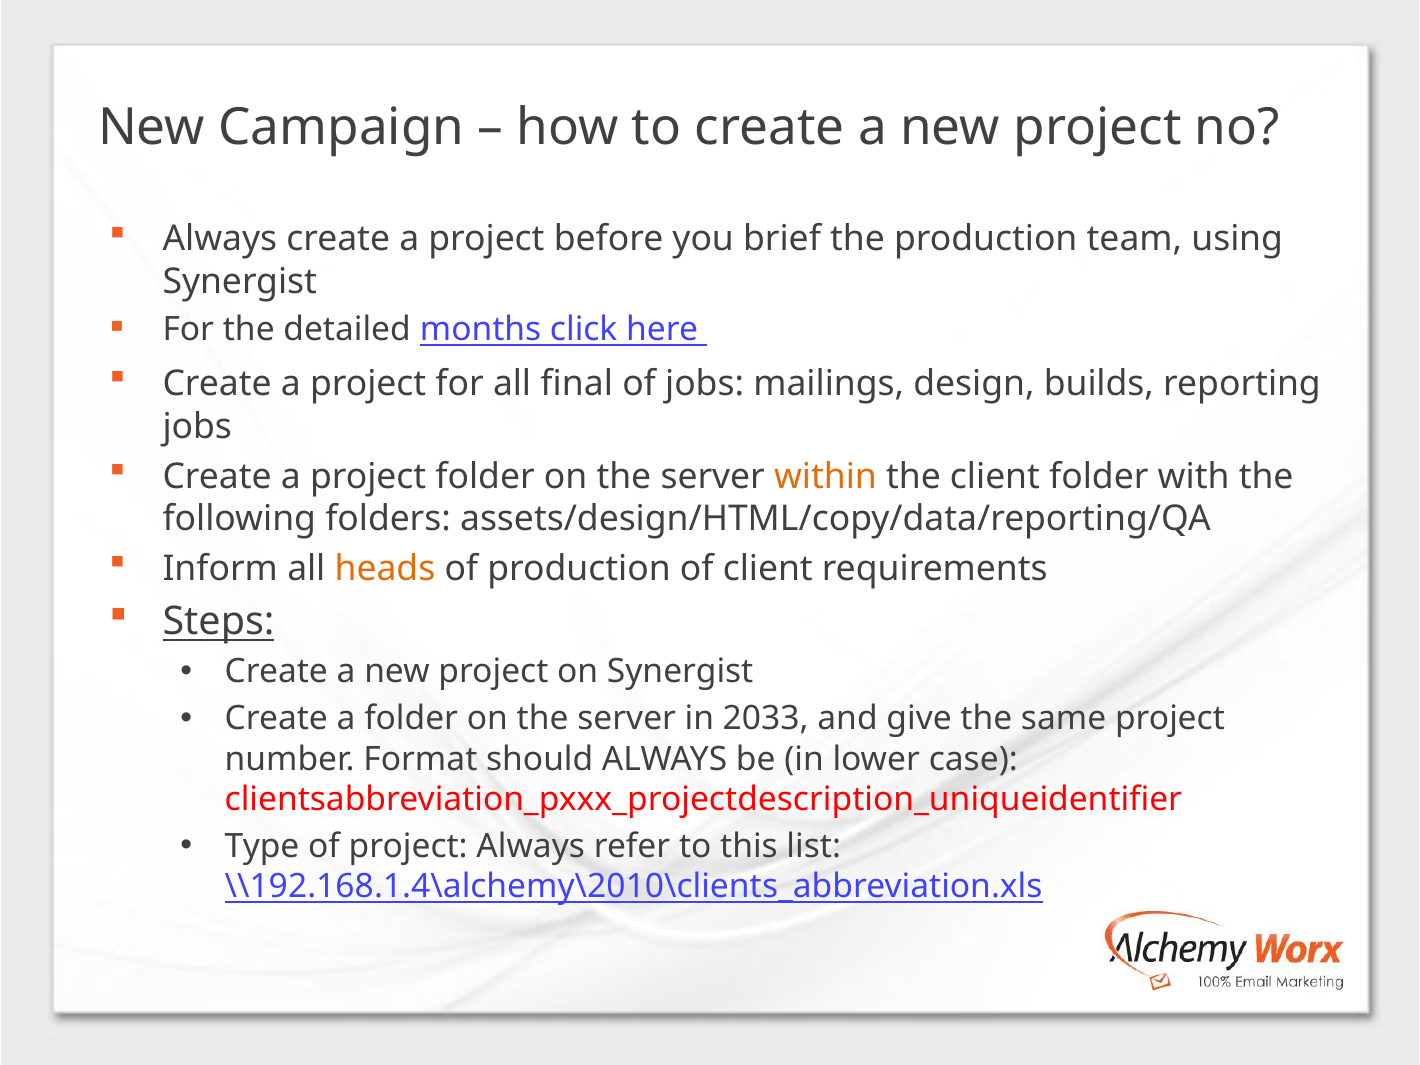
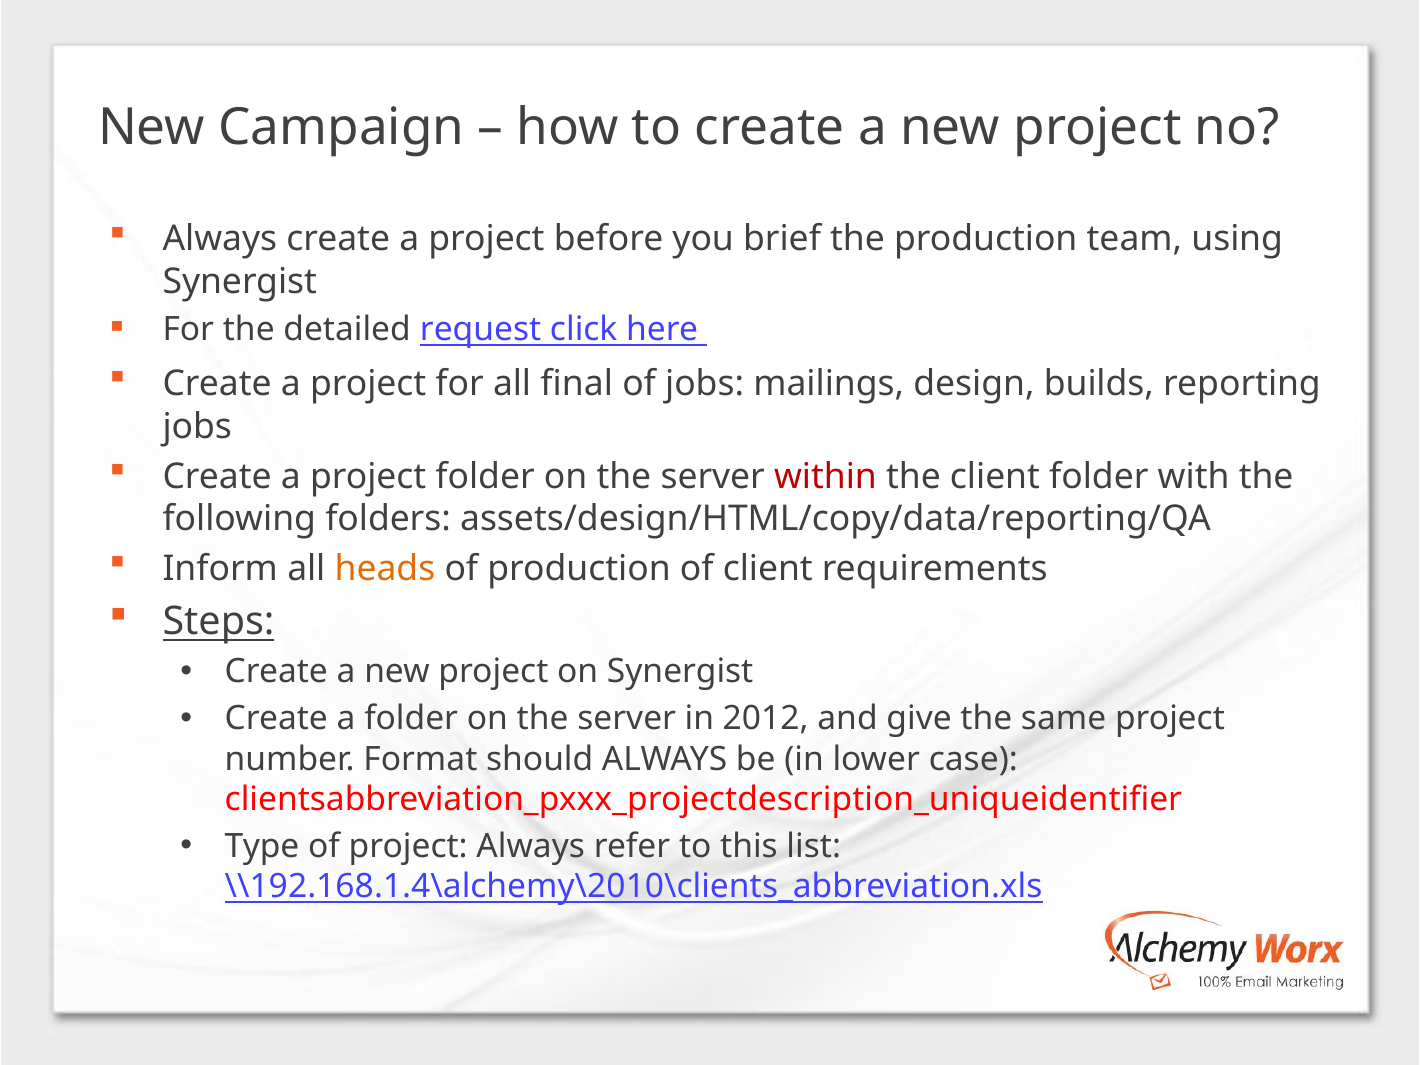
months: months -> request
within colour: orange -> red
2033: 2033 -> 2012
